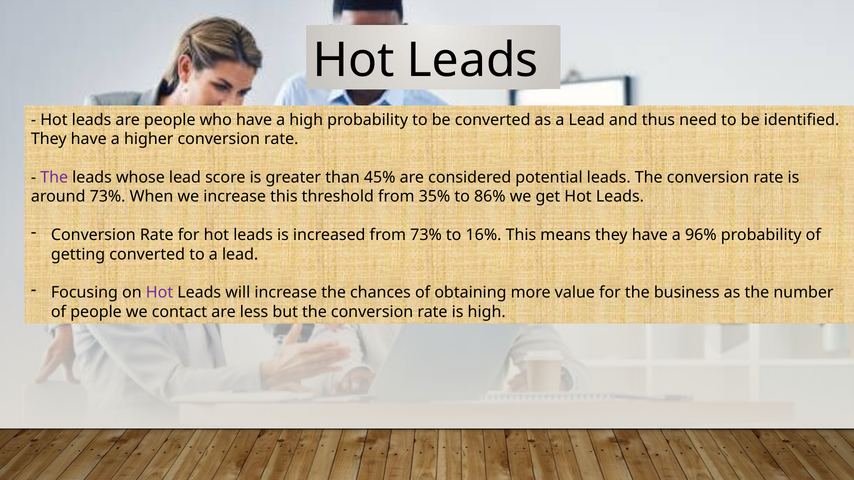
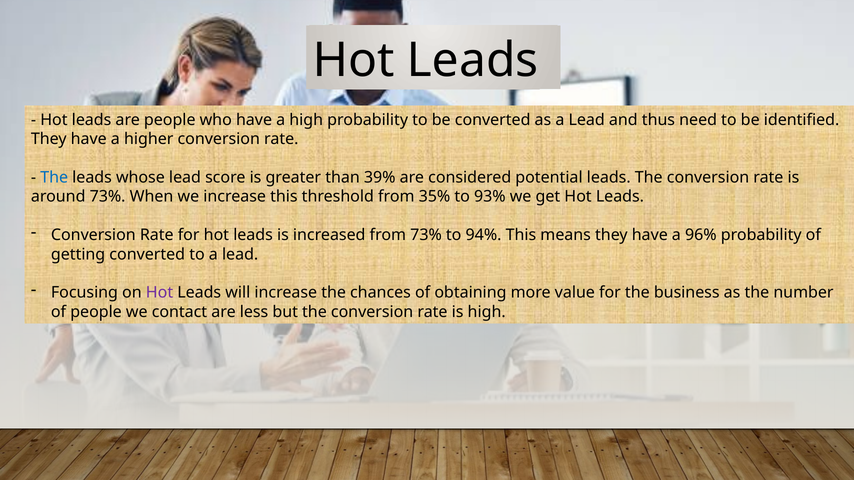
The at (54, 178) colour: purple -> blue
45%: 45% -> 39%
86%: 86% -> 93%
16%: 16% -> 94%
